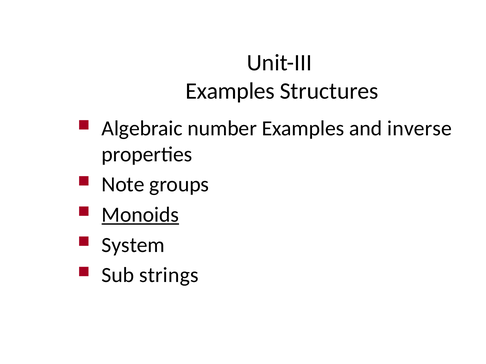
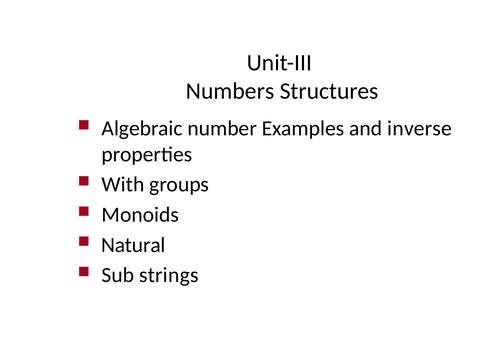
Examples at (230, 91): Examples -> Numbers
Note: Note -> With
Monoids underline: present -> none
System: System -> Natural
